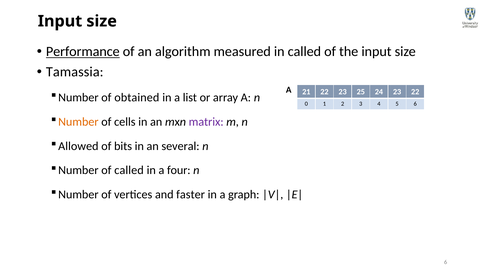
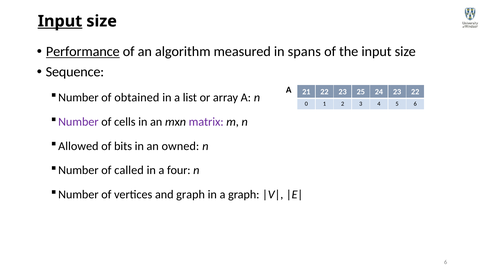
Input at (60, 21) underline: none -> present
in called: called -> spans
Tamassia: Tamassia -> Sequence
Number at (78, 122) colour: orange -> purple
several: several -> owned
and faster: faster -> graph
